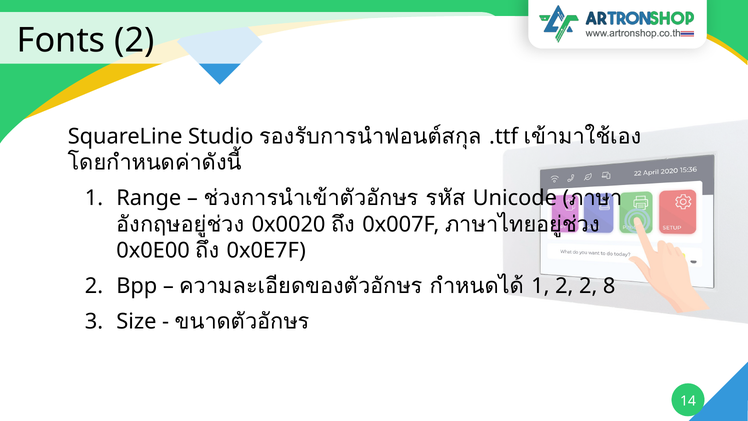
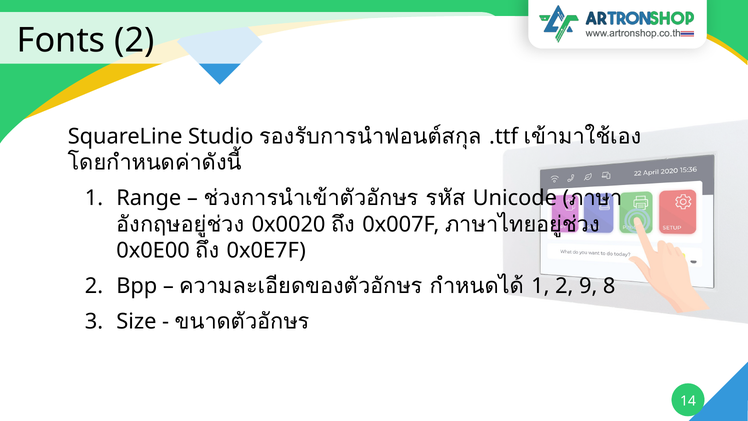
2 2: 2 -> 9
